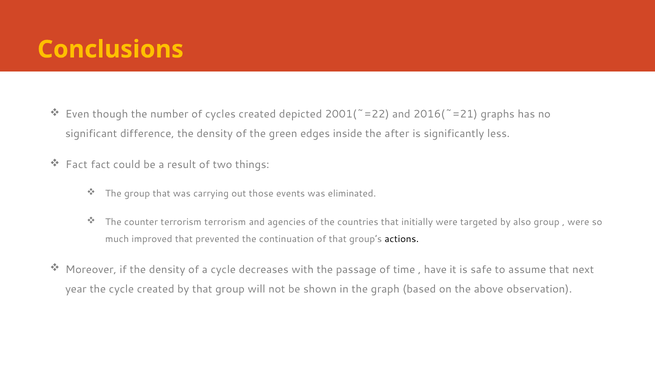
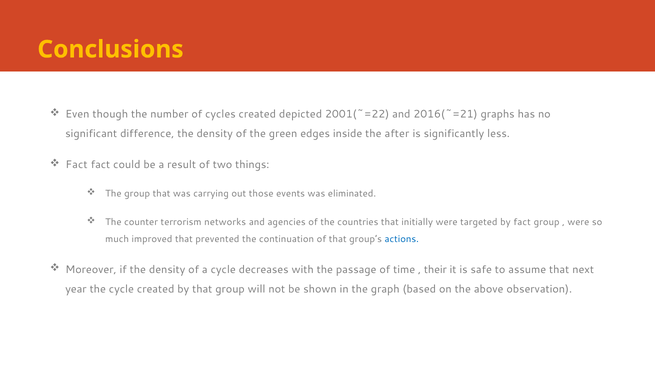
terrorism terrorism: terrorism -> networks
by also: also -> fact
actions colour: black -> blue
have: have -> their
